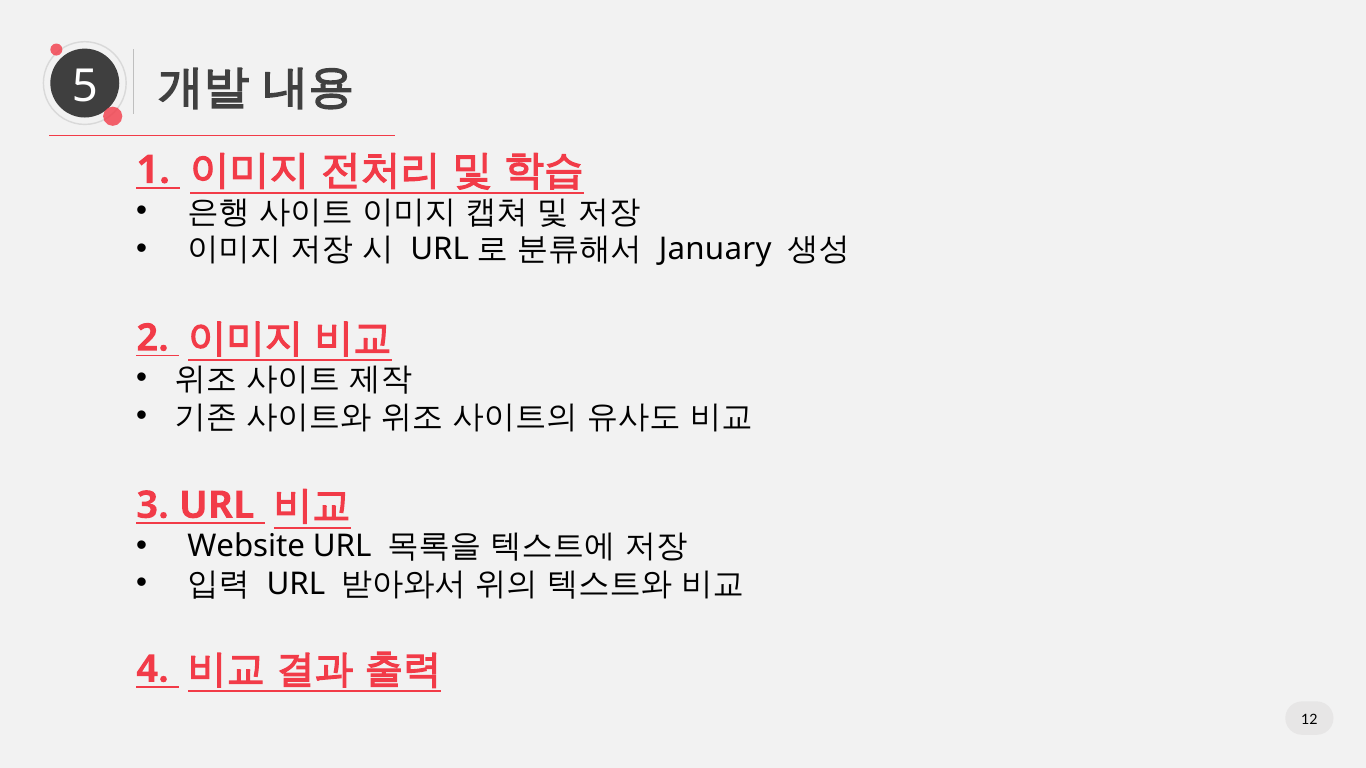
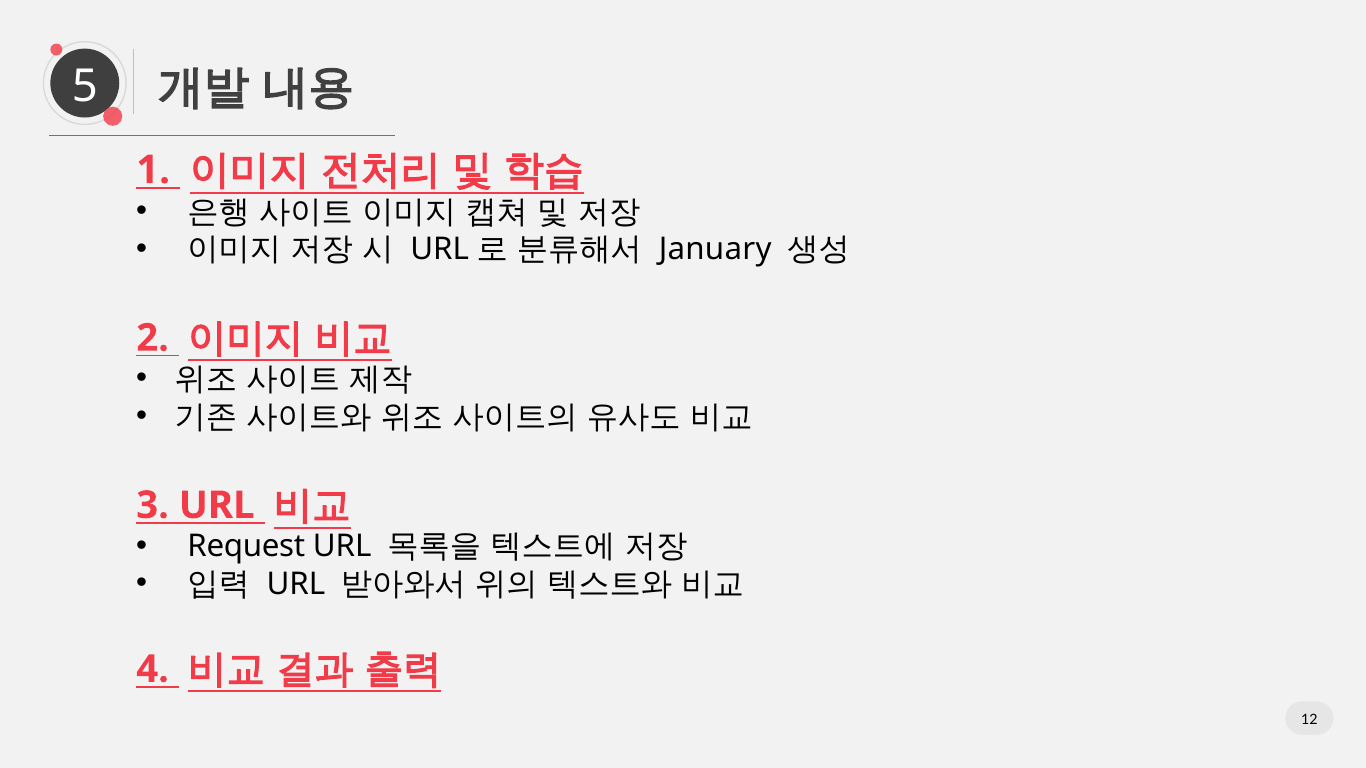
Website: Website -> Request
